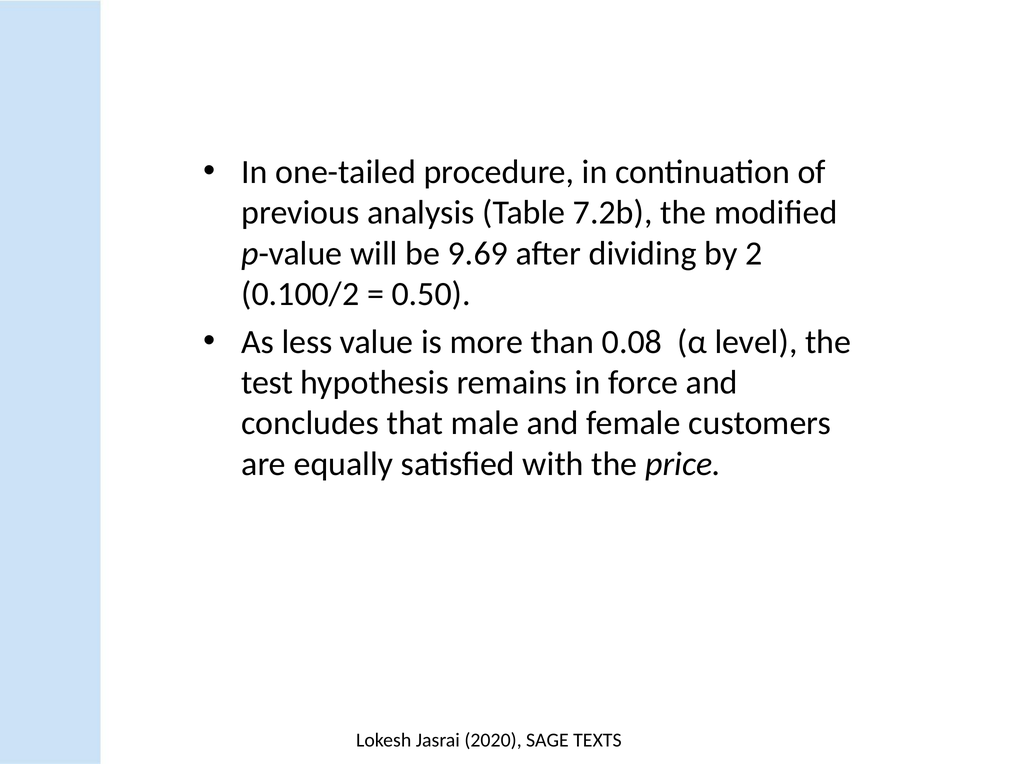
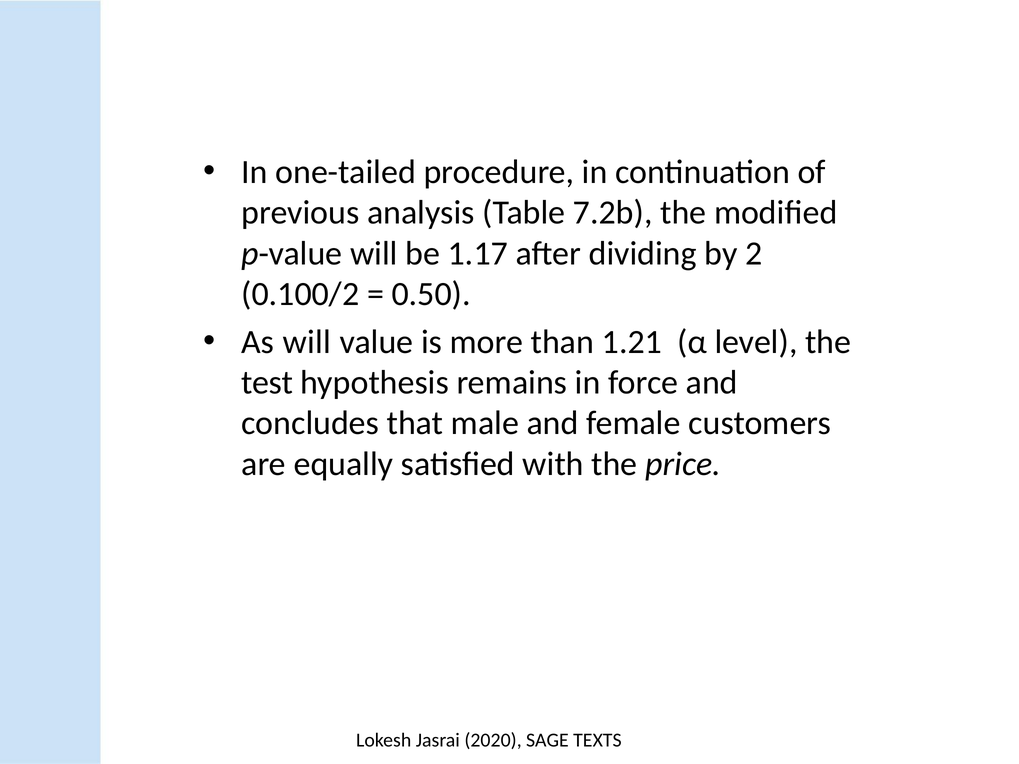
9.69: 9.69 -> 1.17
As less: less -> will
0.08: 0.08 -> 1.21
